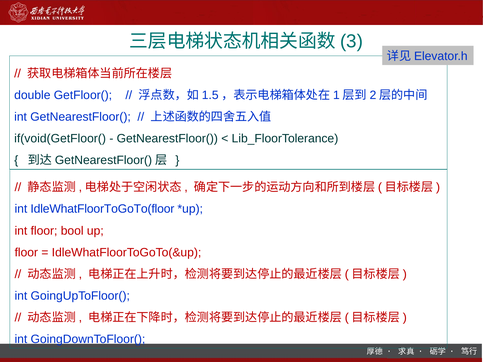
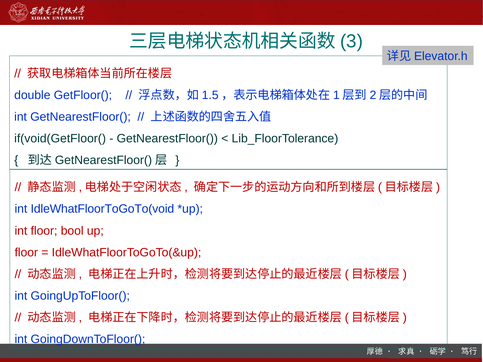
IdleWhatFloorToGoTo(floor: IdleWhatFloorToGoTo(floor -> IdleWhatFloorToGoTo(void
